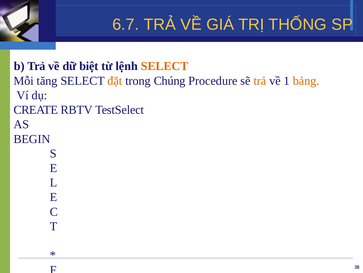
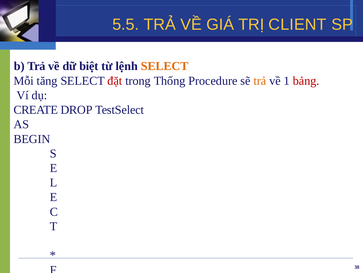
6.7: 6.7 -> 5.5
THỐNG: THỐNG -> CLIENT
đặt colour: orange -> red
Chúng: Chúng -> Thống
bảng colour: orange -> red
RBTV: RBTV -> DROP
